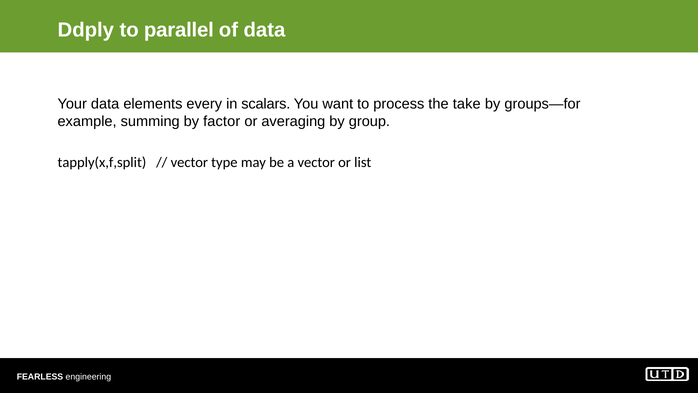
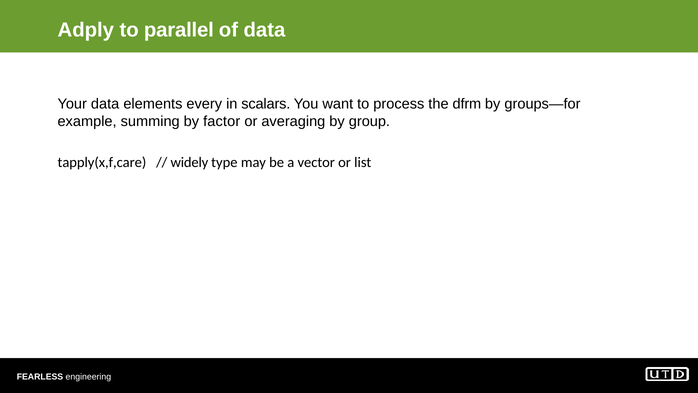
Ddply: Ddply -> Adply
take: take -> dfrm
tapply(x,f,split: tapply(x,f,split -> tapply(x,f,care
vector at (189, 162): vector -> widely
